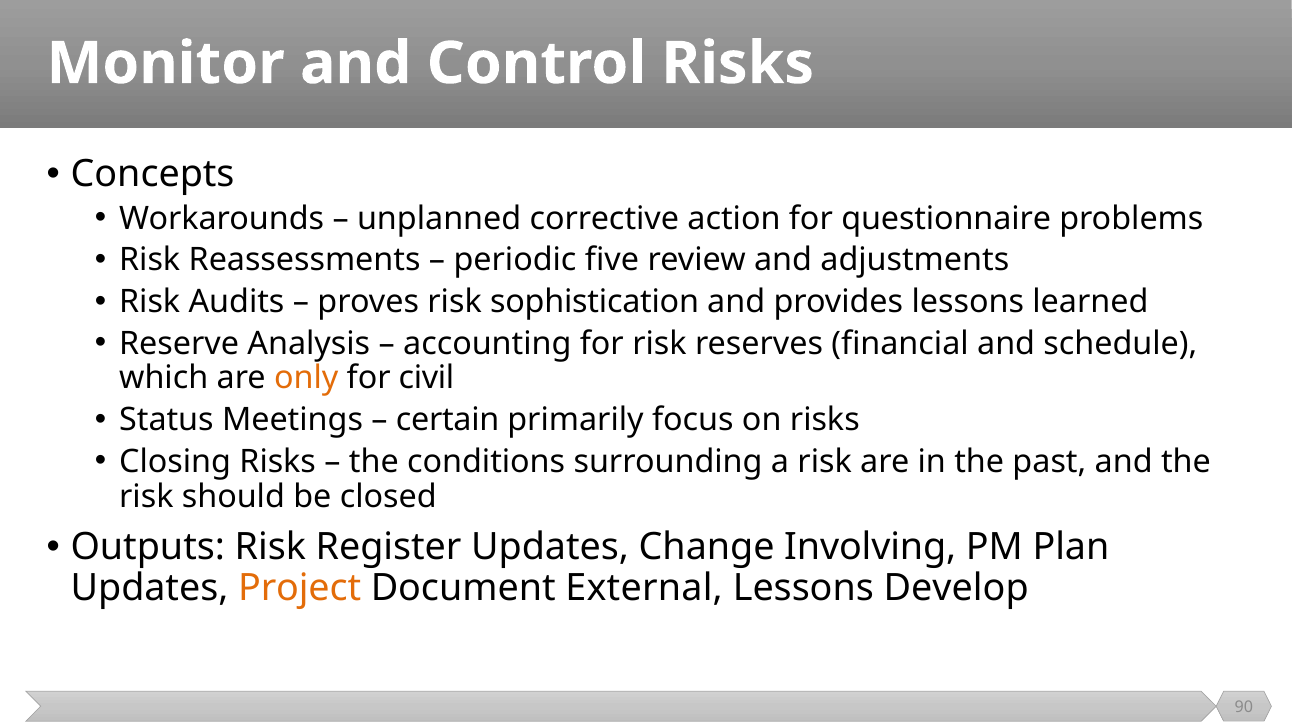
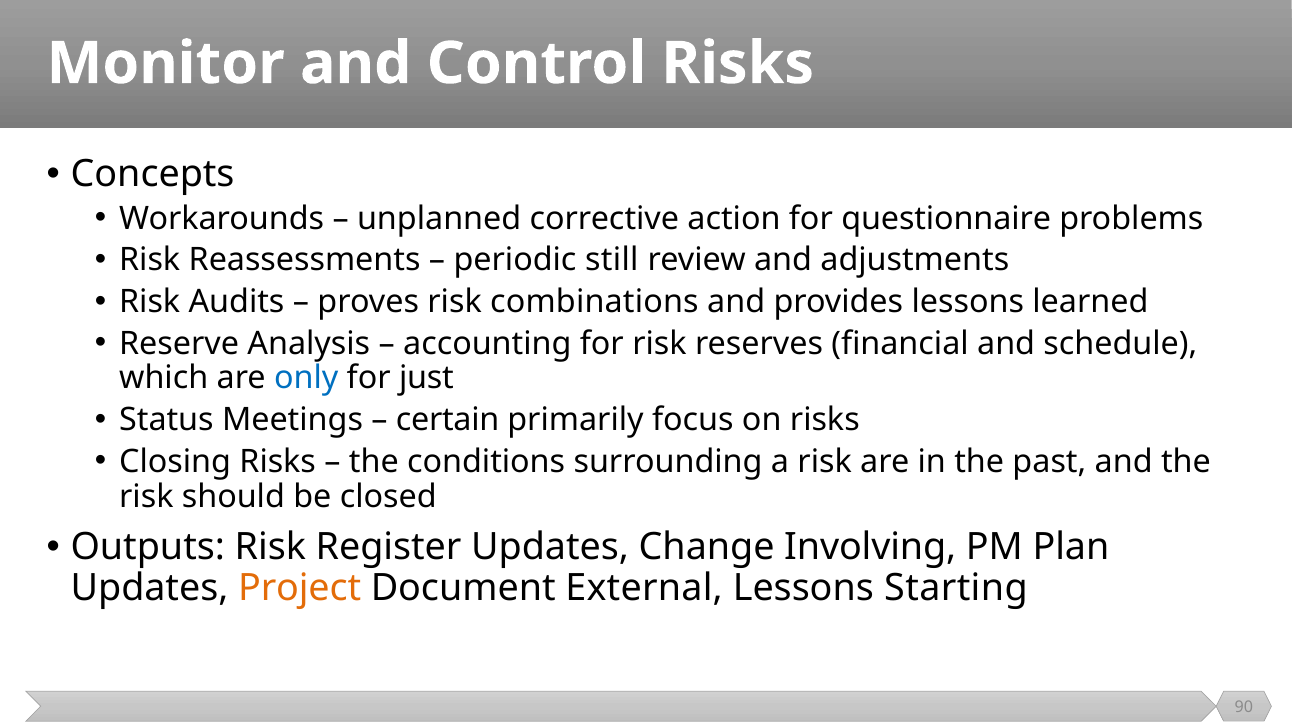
five: five -> still
sophistication: sophistication -> combinations
only colour: orange -> blue
civil: civil -> just
Develop: Develop -> Starting
